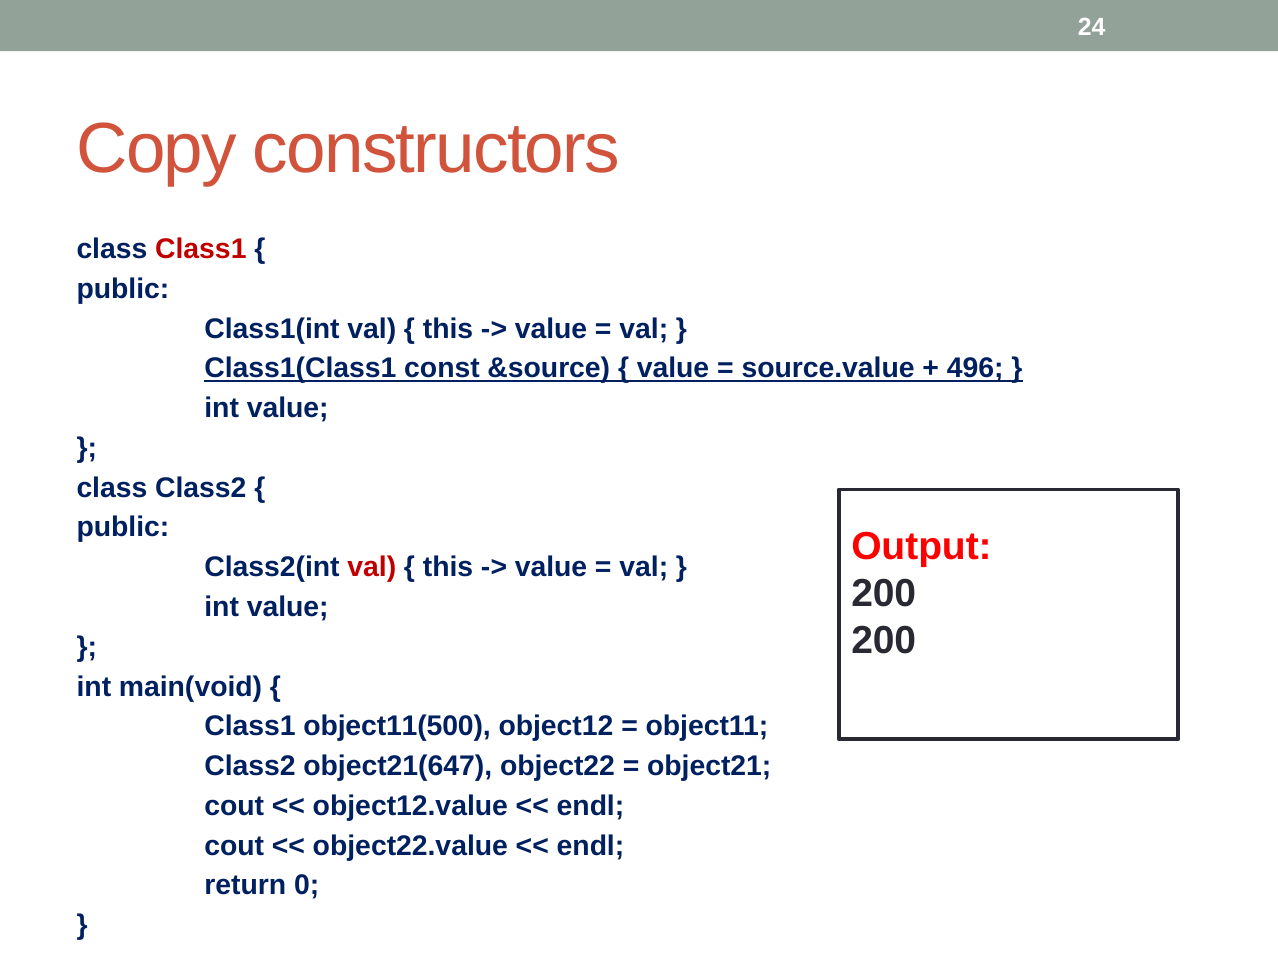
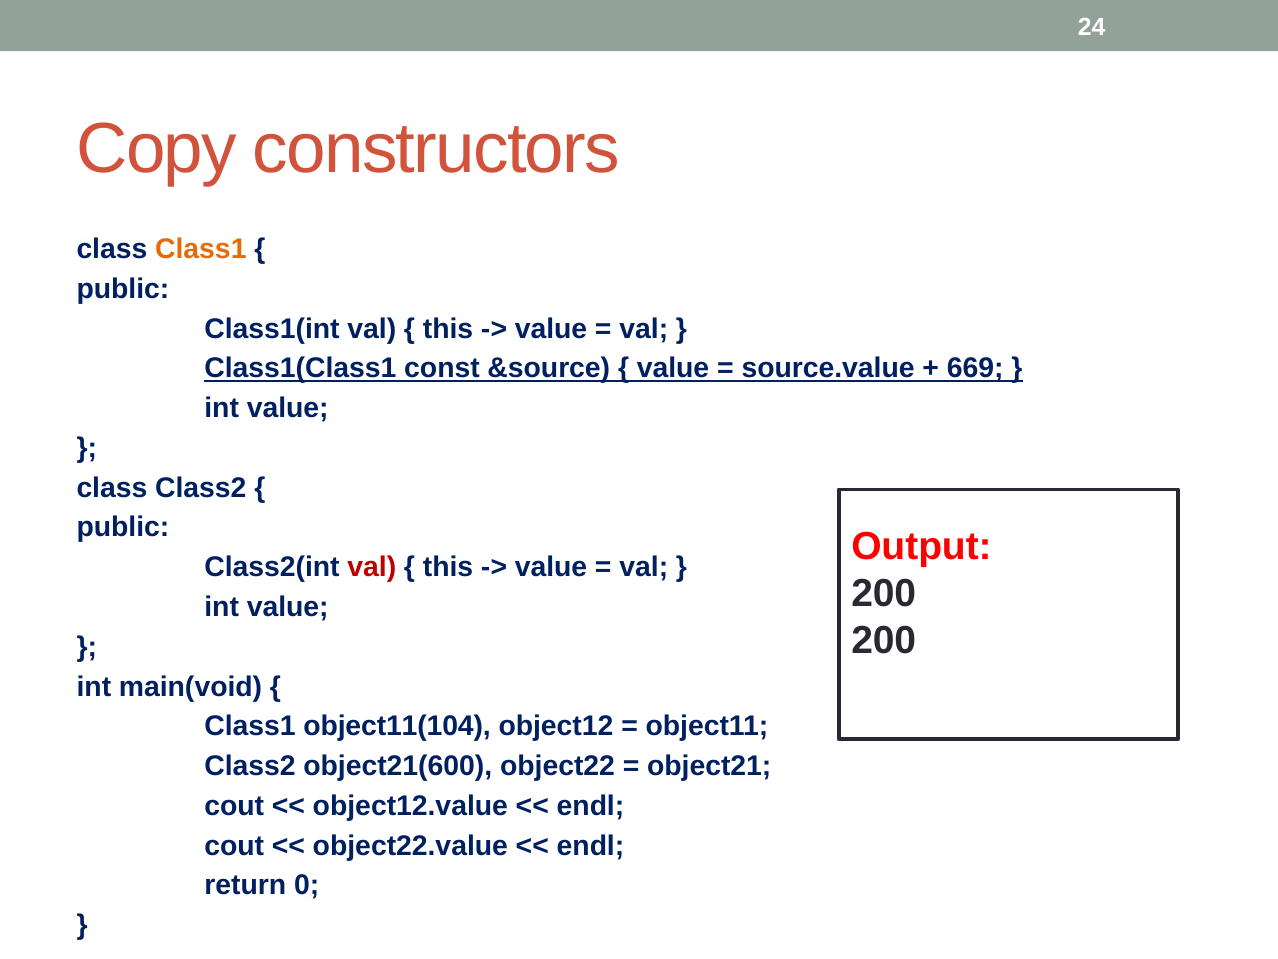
Class1 at (201, 249) colour: red -> orange
496: 496 -> 669
object11(500: object11(500 -> object11(104
object21(647: object21(647 -> object21(600
